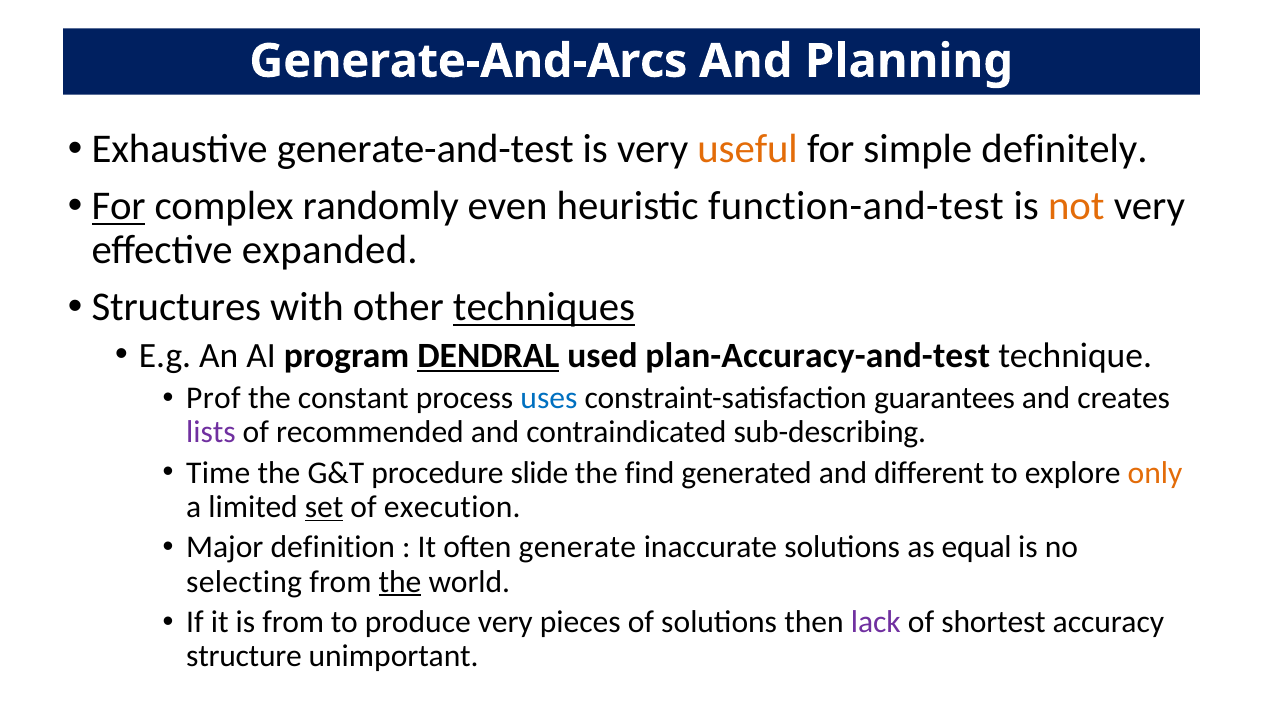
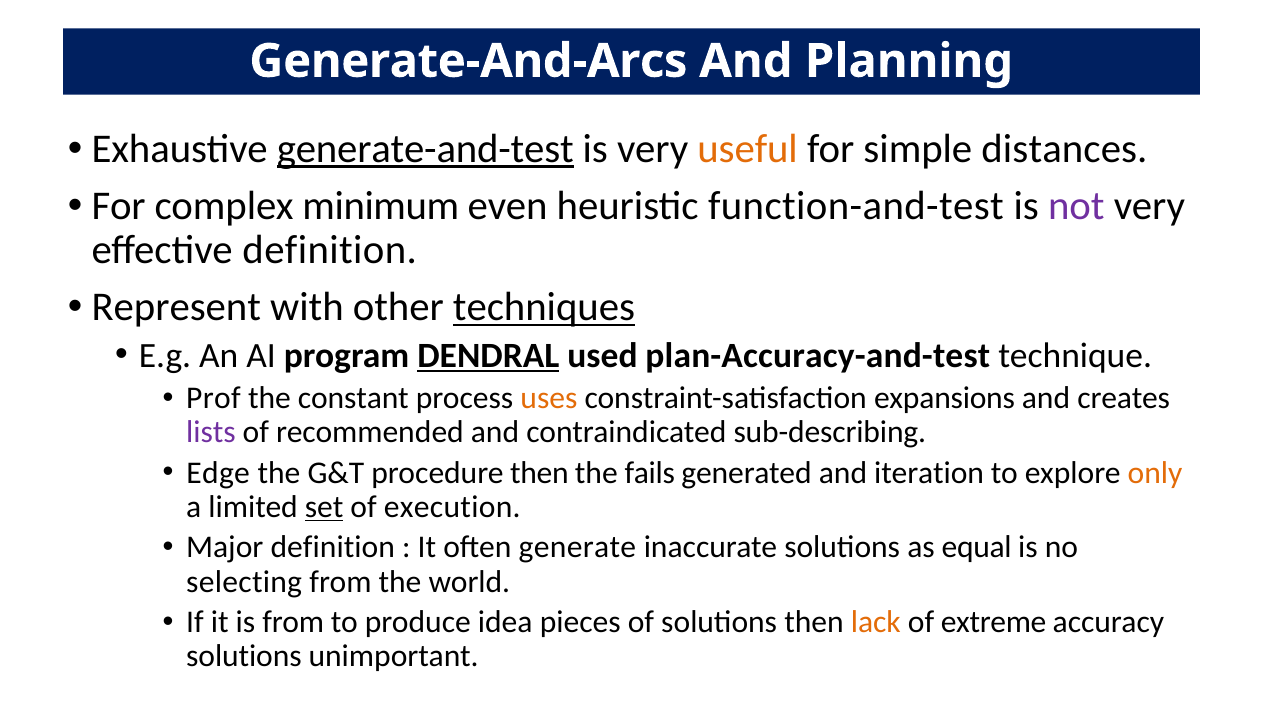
generate-and-test underline: none -> present
definitely: definitely -> distances
For at (119, 206) underline: present -> none
randomly: randomly -> minimum
not colour: orange -> purple
effective expanded: expanded -> definition
Structures: Structures -> Represent
uses colour: blue -> orange
guarantees: guarantees -> expansions
Time: Time -> Edge
procedure slide: slide -> then
find: find -> fails
different: different -> iteration
the at (400, 582) underline: present -> none
produce very: very -> idea
lack colour: purple -> orange
shortest: shortest -> extreme
structure at (244, 657): structure -> solutions
